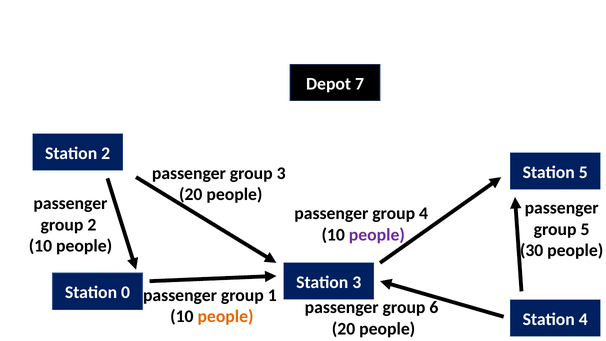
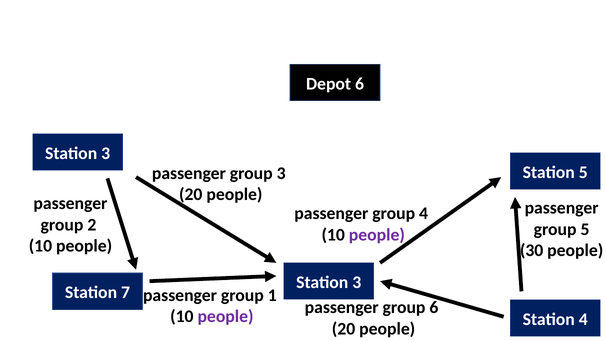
Depot 7: 7 -> 6
2 at (106, 153): 2 -> 3
0: 0 -> 7
people at (226, 316) colour: orange -> purple
